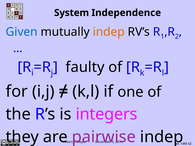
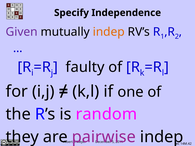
System: System -> Specify
Given colour: blue -> purple
integers: integers -> random
